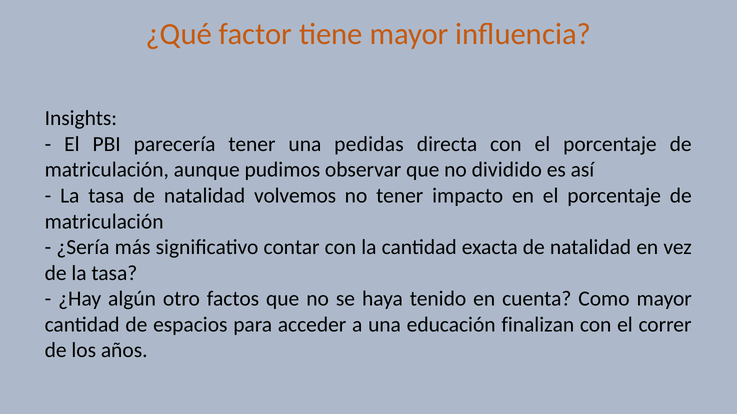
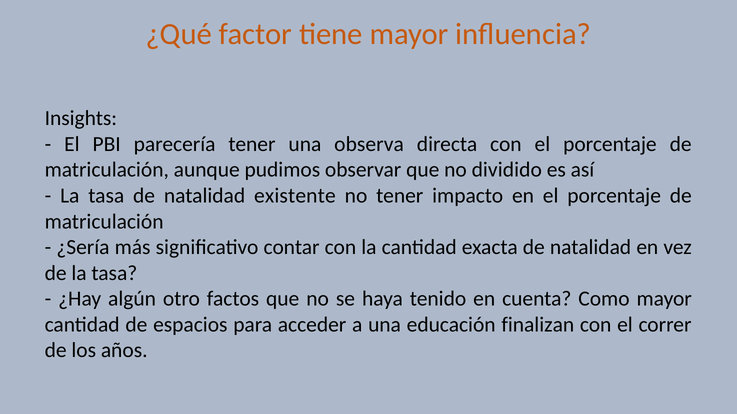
pedidas: pedidas -> observa
volvemos: volvemos -> existente
